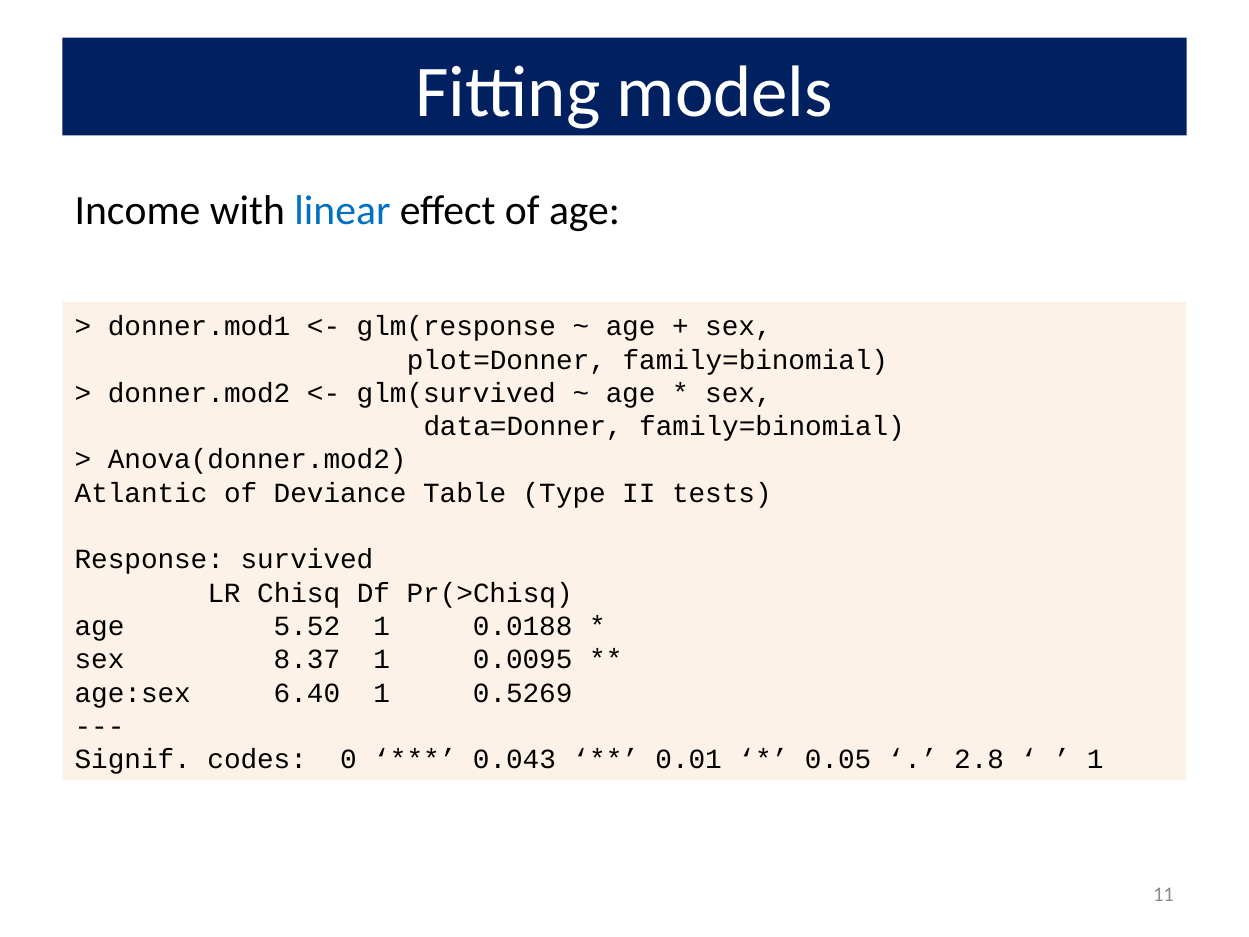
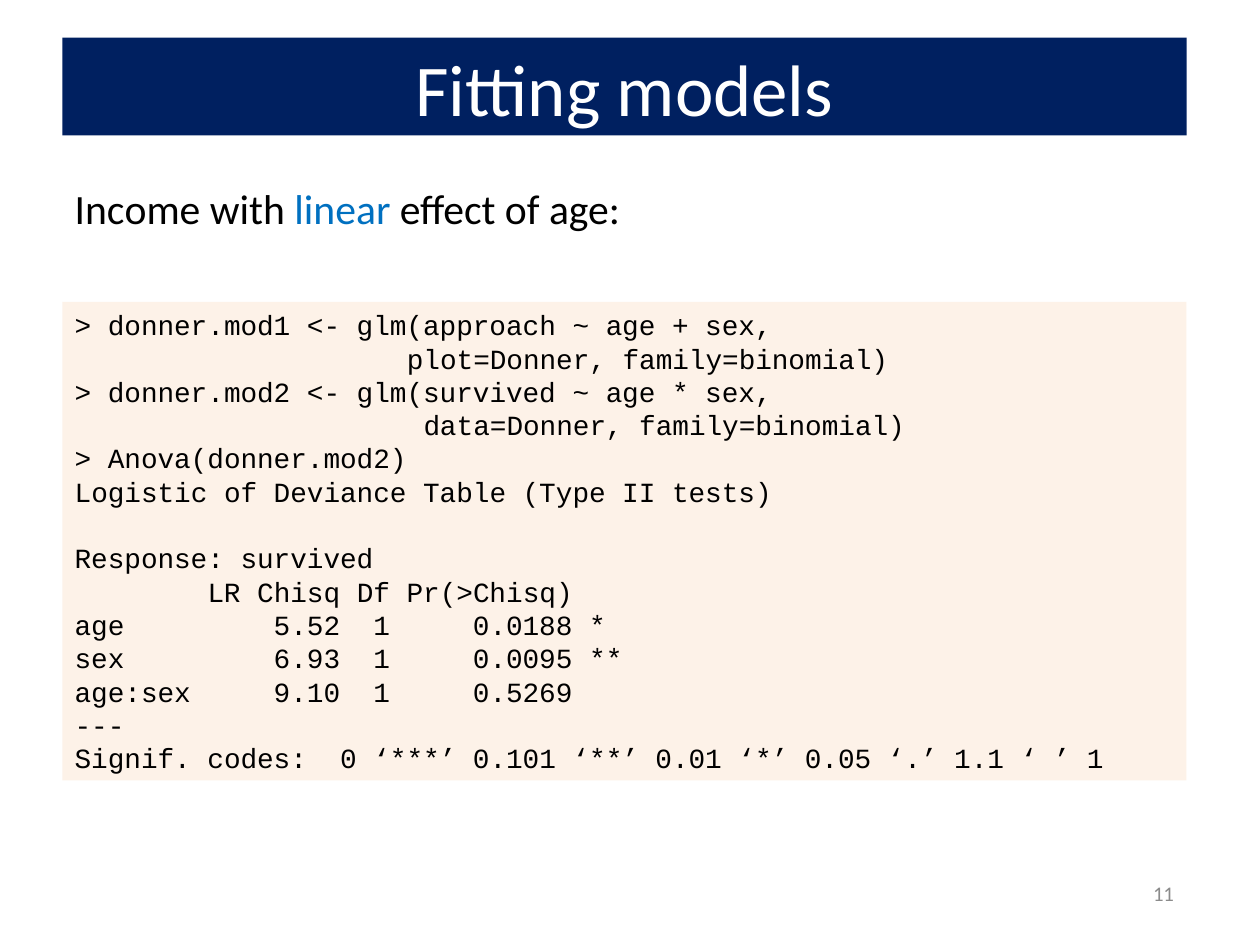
glm(response: glm(response -> glm(approach
Atlantic: Atlantic -> Logistic
8.37: 8.37 -> 6.93
6.40: 6.40 -> 9.10
0.043: 0.043 -> 0.101
2.8: 2.8 -> 1.1
